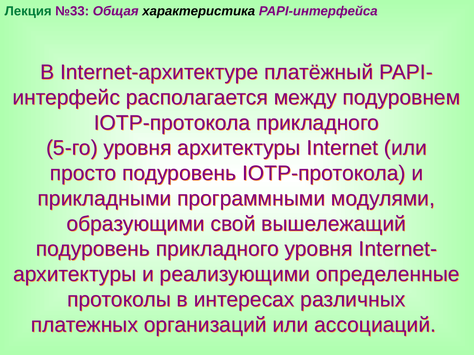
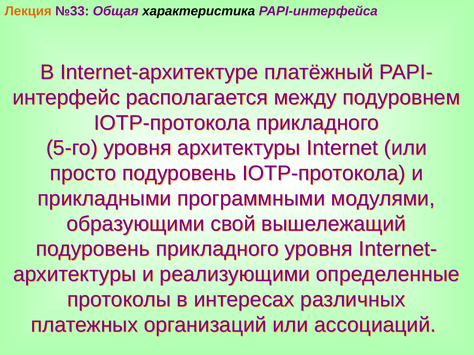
Лекция colour: green -> orange
